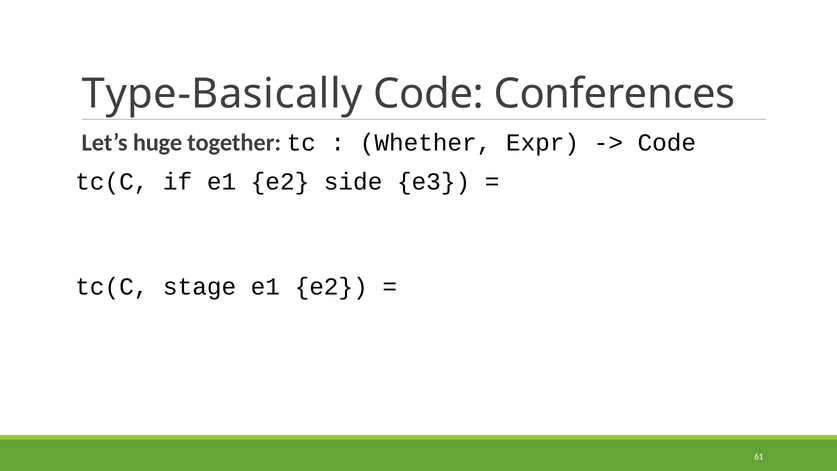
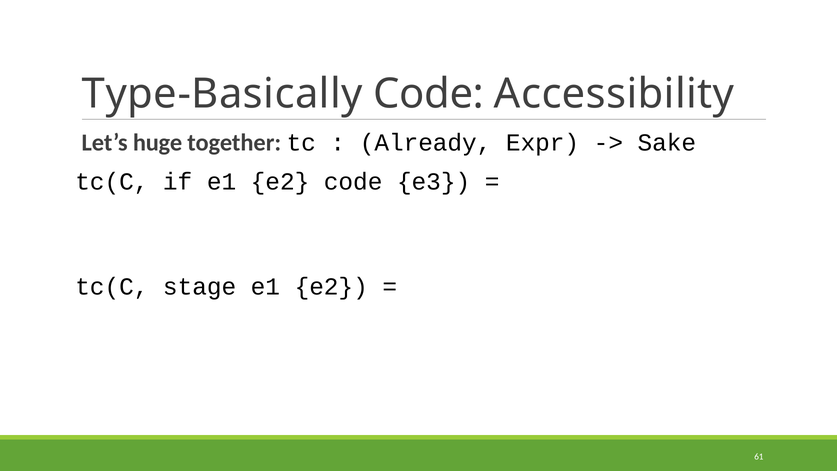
Conferences: Conferences -> Accessibility
Whether: Whether -> Already
Code at (667, 143): Code -> Sake
e2 side: side -> code
